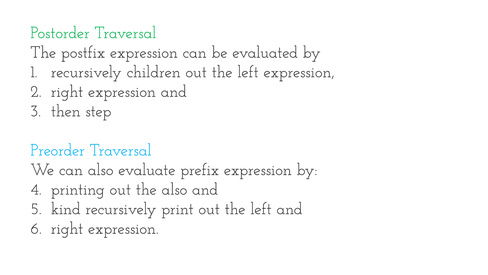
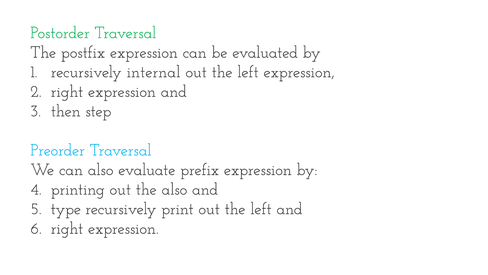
children: children -> internal
kind: kind -> type
